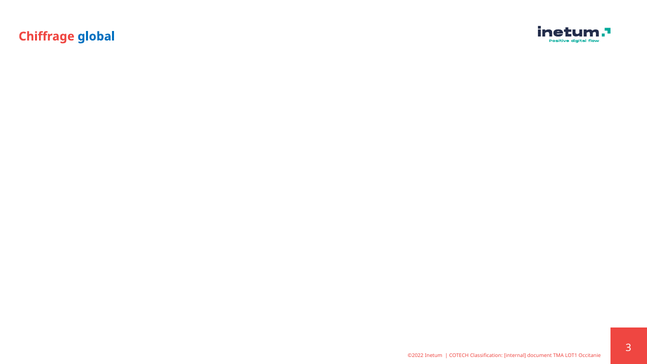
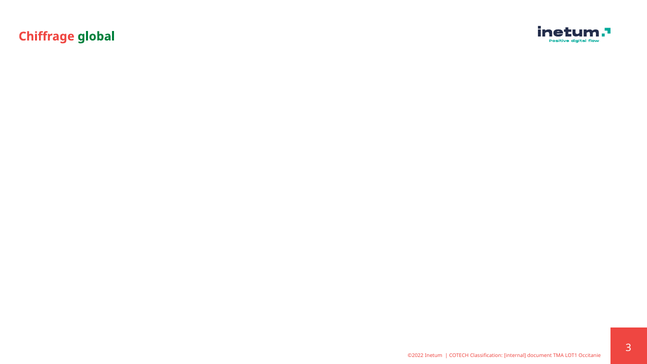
global colour: blue -> green
